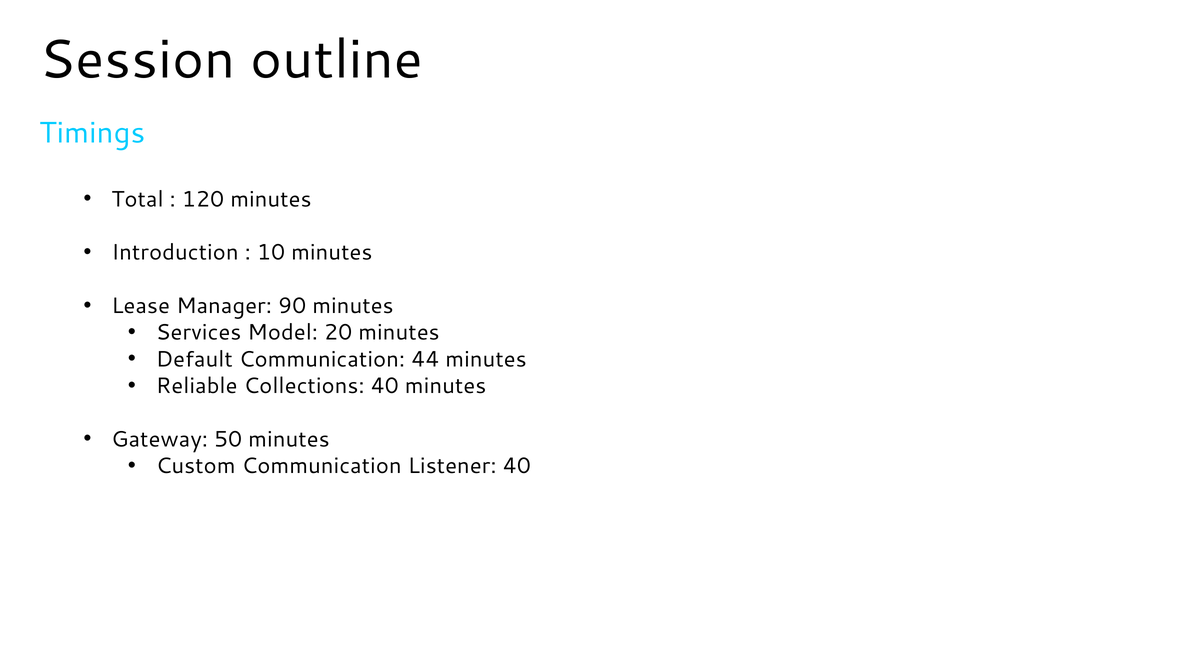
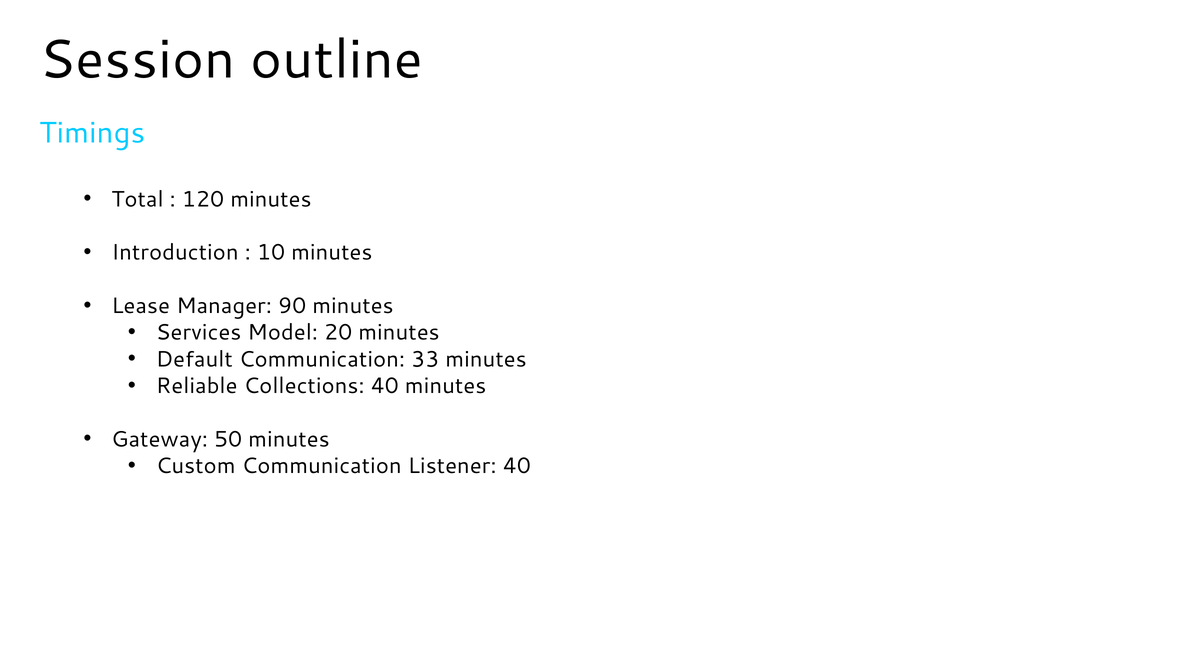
44: 44 -> 33
